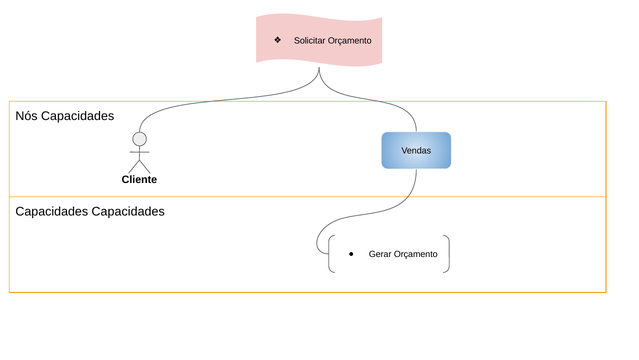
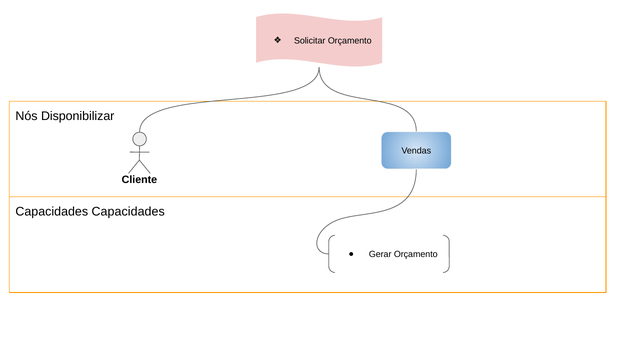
Nós Capacidades: Capacidades -> Disponibilizar
